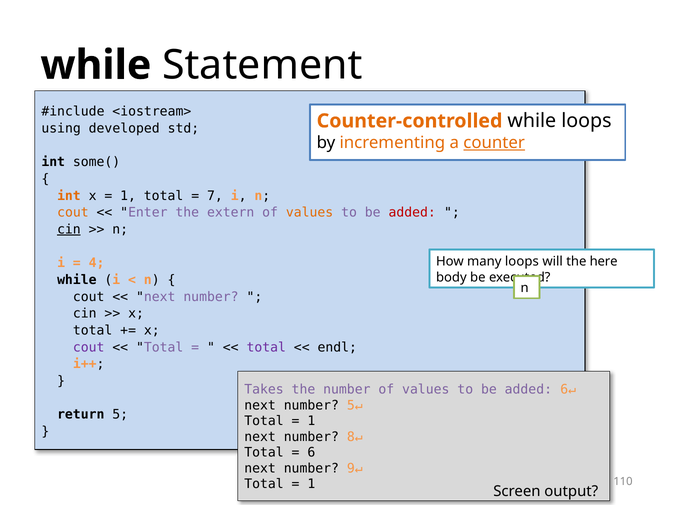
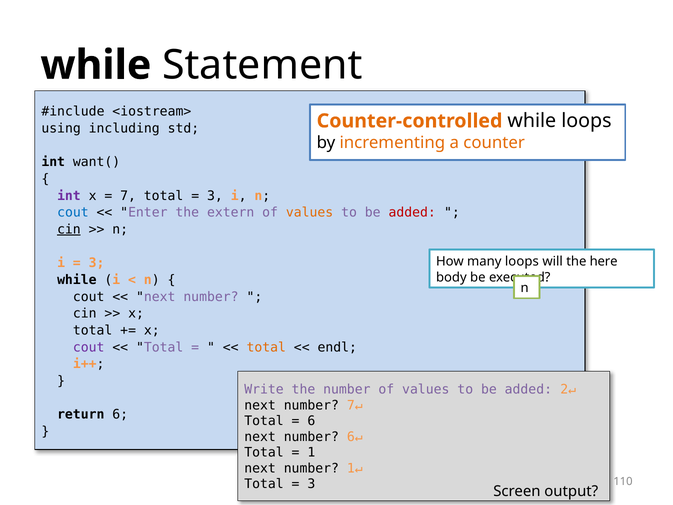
developed: developed -> including
counter underline: present -> none
some(: some( -> want(
int at (69, 196) colour: orange -> purple
1 at (128, 196): 1 -> 7
7 at (215, 196): 7 -> 3
cout at (73, 213) colour: orange -> blue
4 at (97, 263): 4 -> 3
total at (266, 347) colour: purple -> orange
Takes: Takes -> Write
6↵: 6↵ -> 2↵
5↵: 5↵ -> 7↵
return 5: 5 -> 6
1 at (311, 421): 1 -> 6
8↵: 8↵ -> 6↵
6: 6 -> 1
9↵: 9↵ -> 1↵
1 at (311, 484): 1 -> 3
